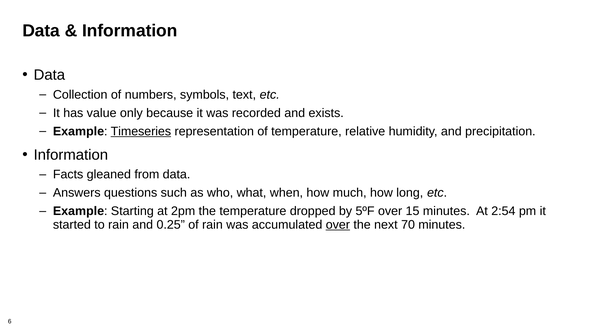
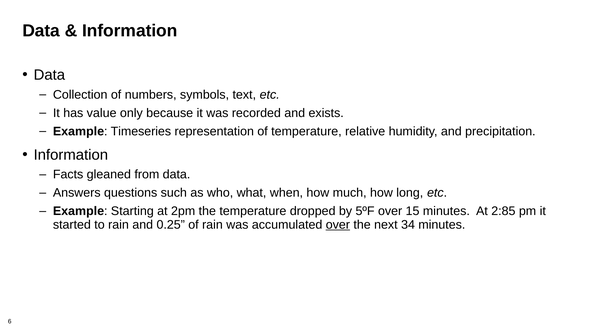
Timeseries underline: present -> none
2:54: 2:54 -> 2:85
70: 70 -> 34
